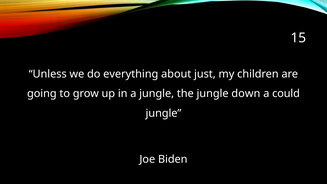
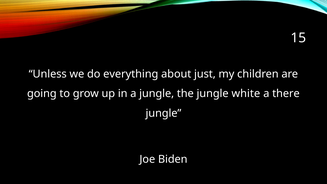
down: down -> white
could: could -> there
